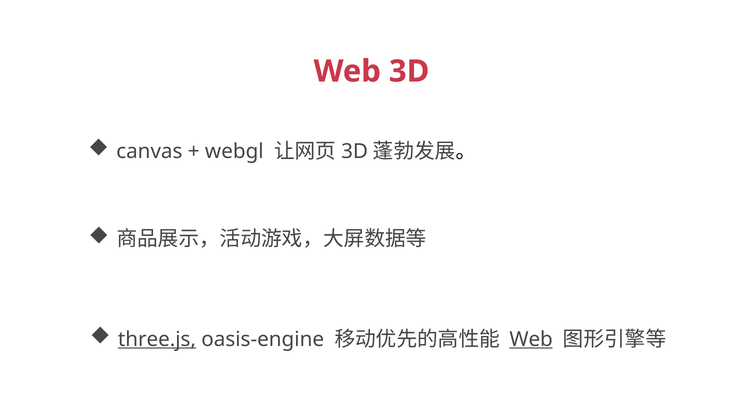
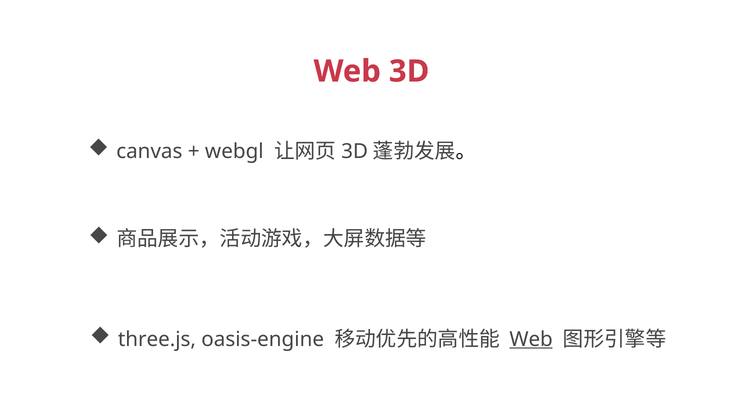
three.js underline: present -> none
